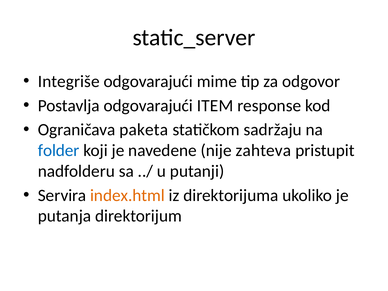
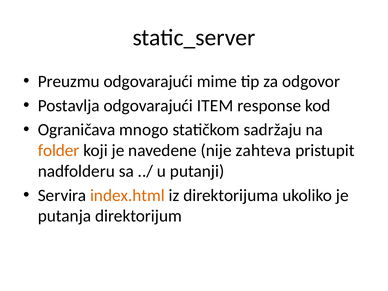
Integriše: Integriše -> Preuzmu
paketa: paketa -> mnogo
folder colour: blue -> orange
